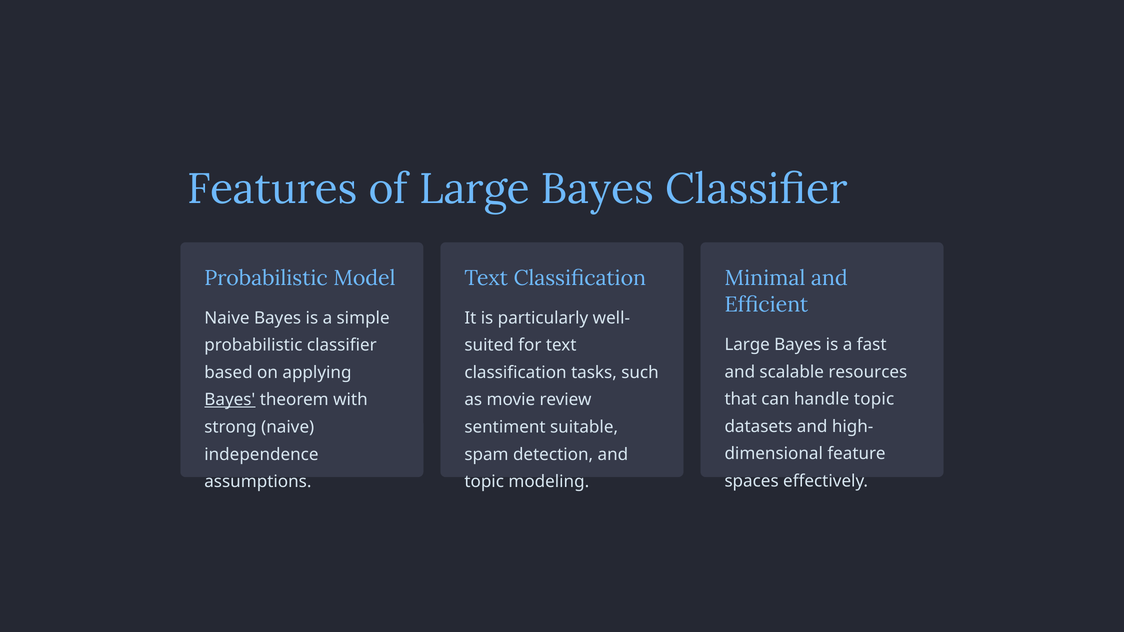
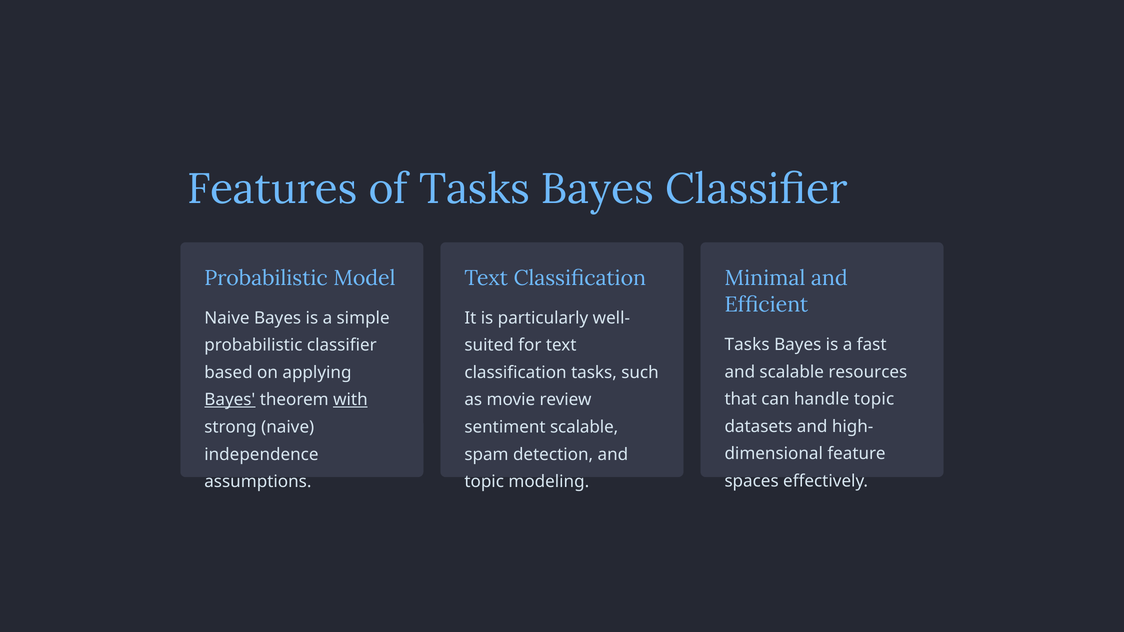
of Large: Large -> Tasks
Large at (747, 345): Large -> Tasks
with underline: none -> present
sentiment suitable: suitable -> scalable
